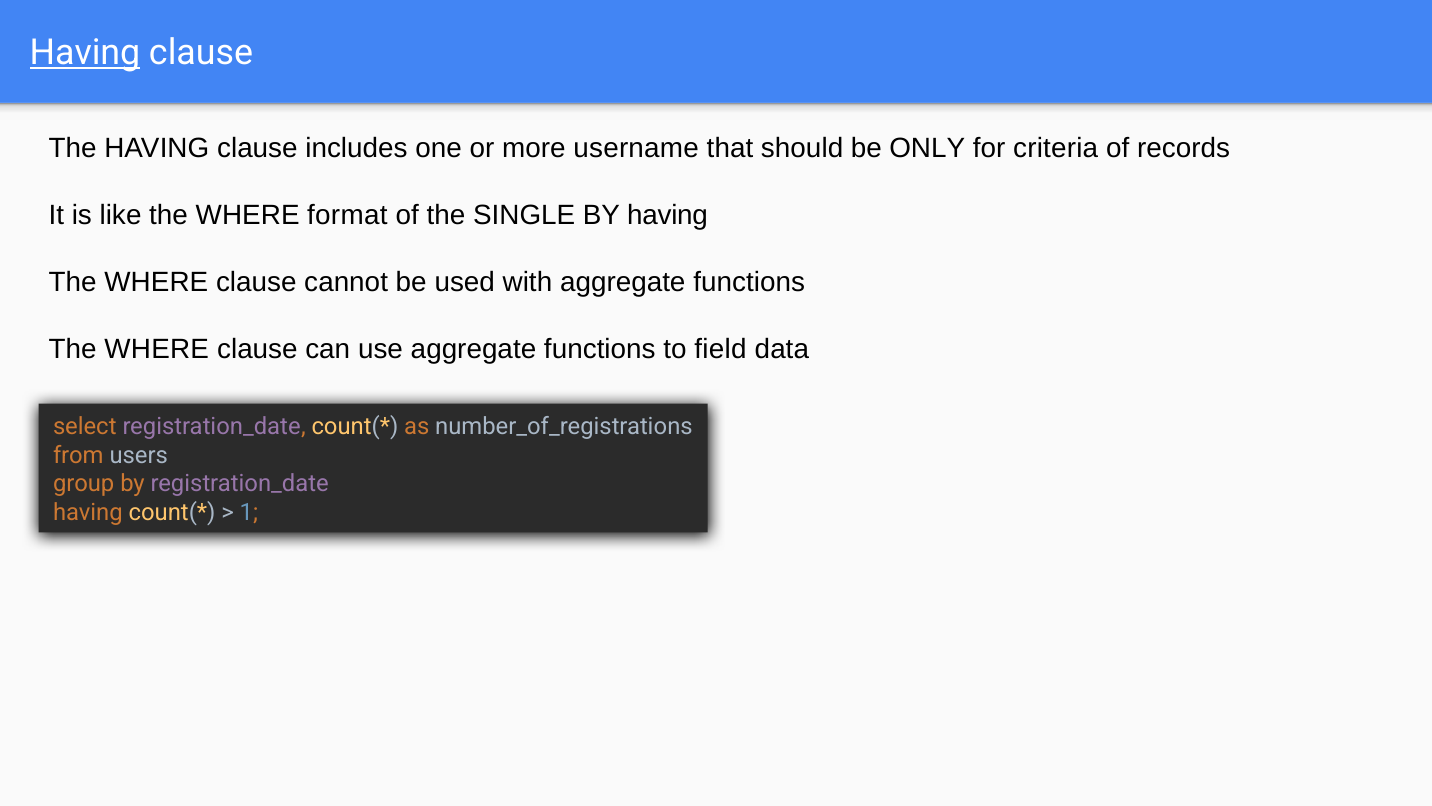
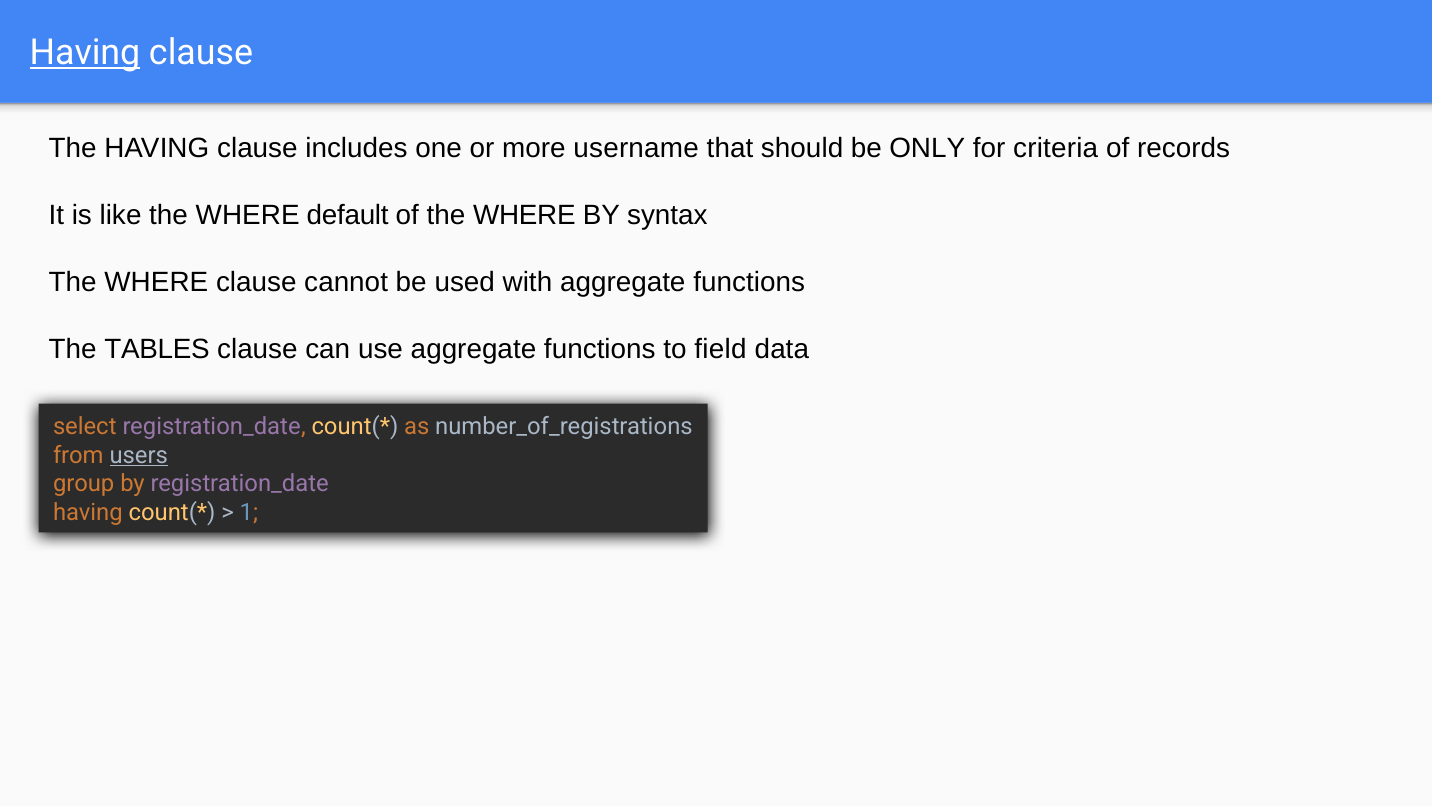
format: format -> default
of the SINGLE: SINGLE -> WHERE
BY having: having -> syntax
WHERE at (157, 349): WHERE -> TABLES
users underline: none -> present
